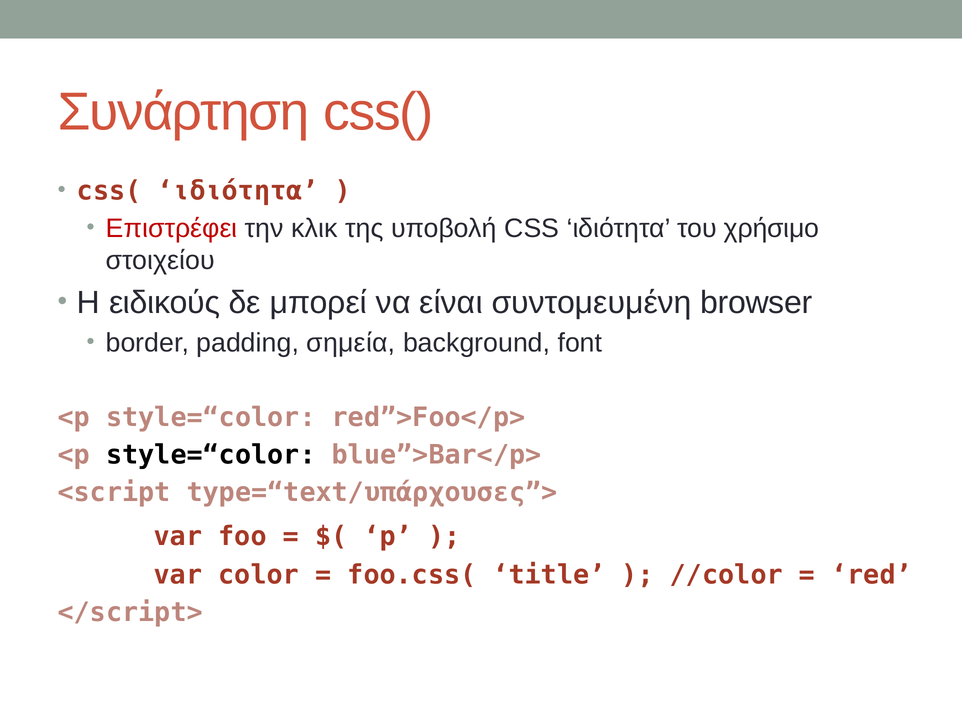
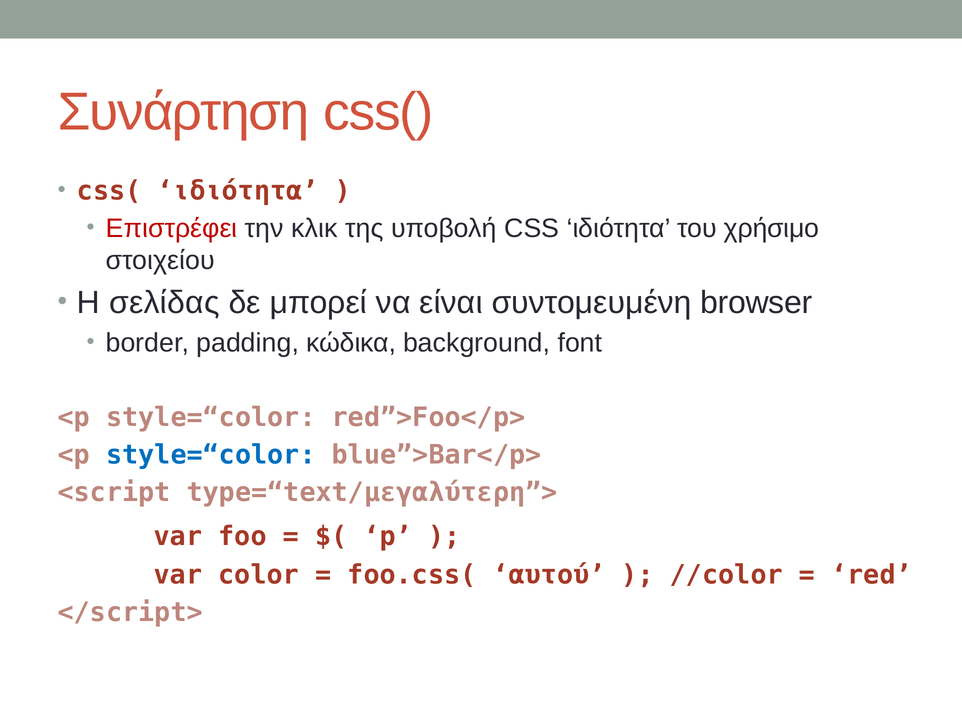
ειδικούς: ειδικούς -> σελίδας
σημεία: σημεία -> κώδικα
style=“color at (211, 455) colour: black -> blue
type=“text/υπάρχουσες”>: type=“text/υπάρχουσες”> -> type=“text/μεγαλύτερη”>
title: title -> αυτού
